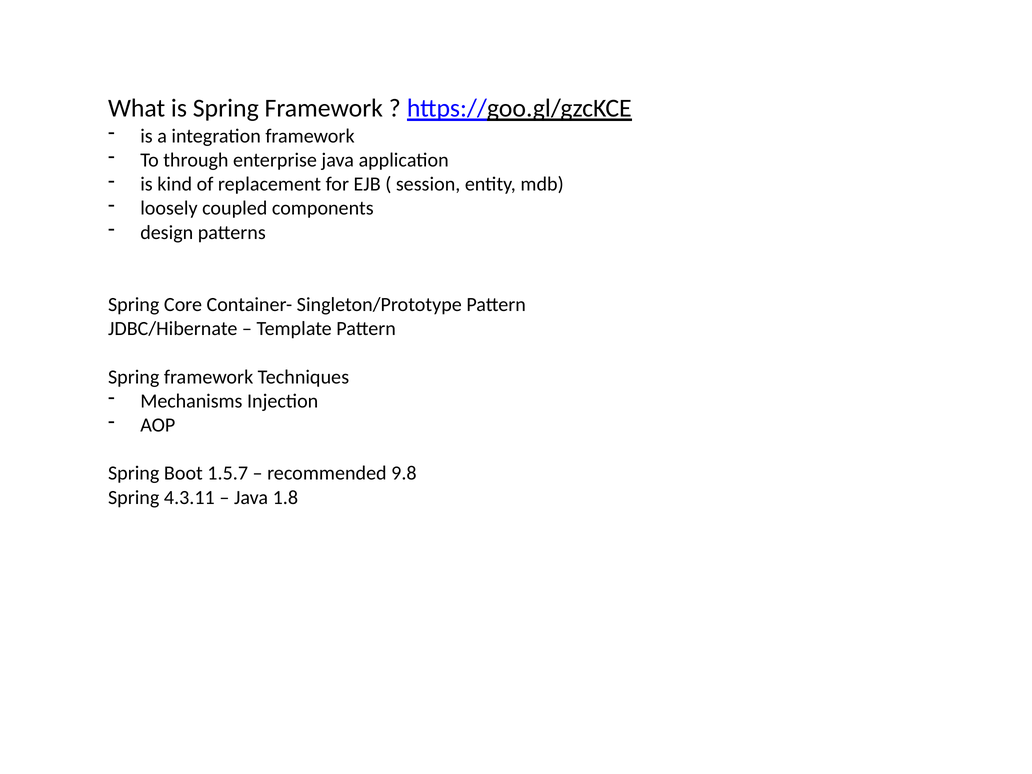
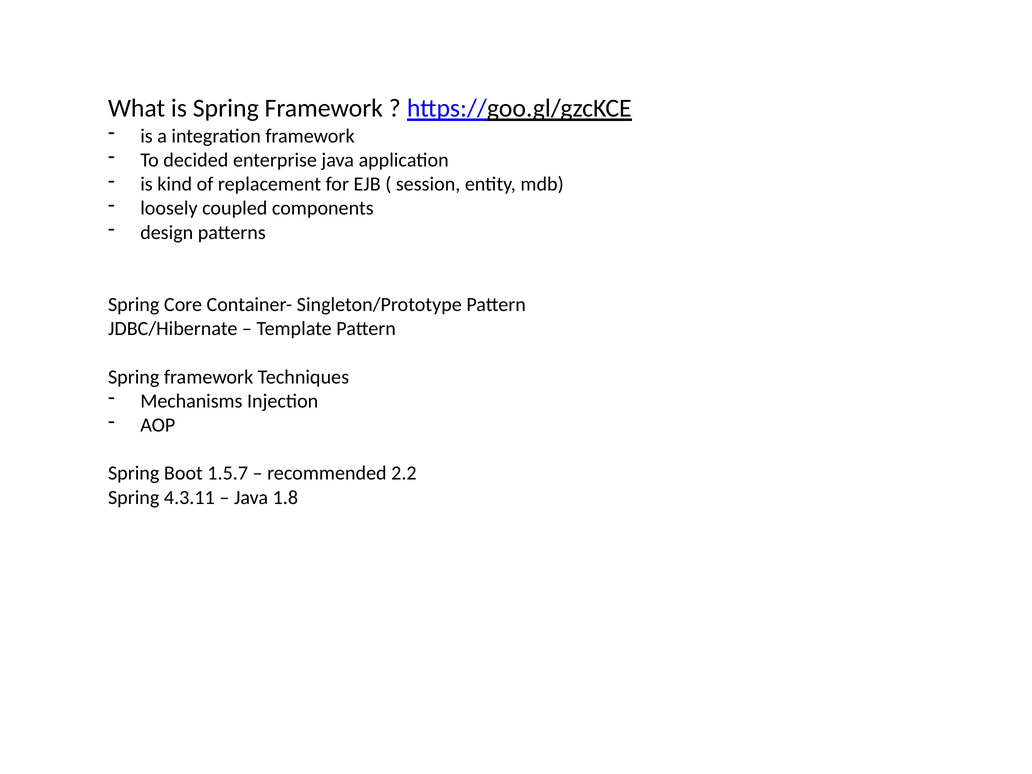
through: through -> decided
9.8: 9.8 -> 2.2
